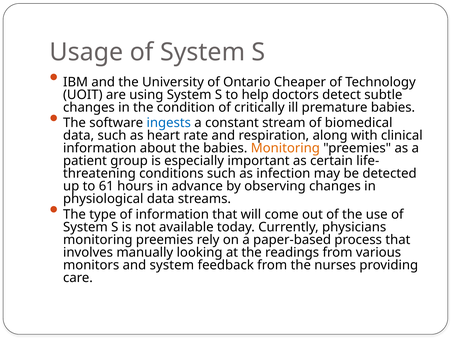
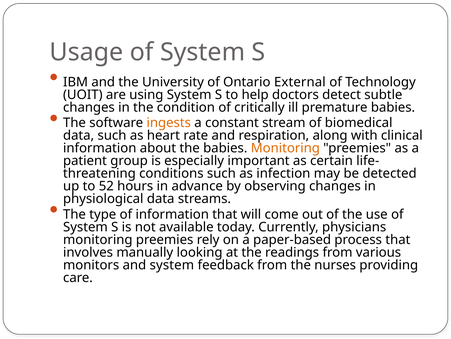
Cheaper: Cheaper -> External
ingests colour: blue -> orange
61: 61 -> 52
